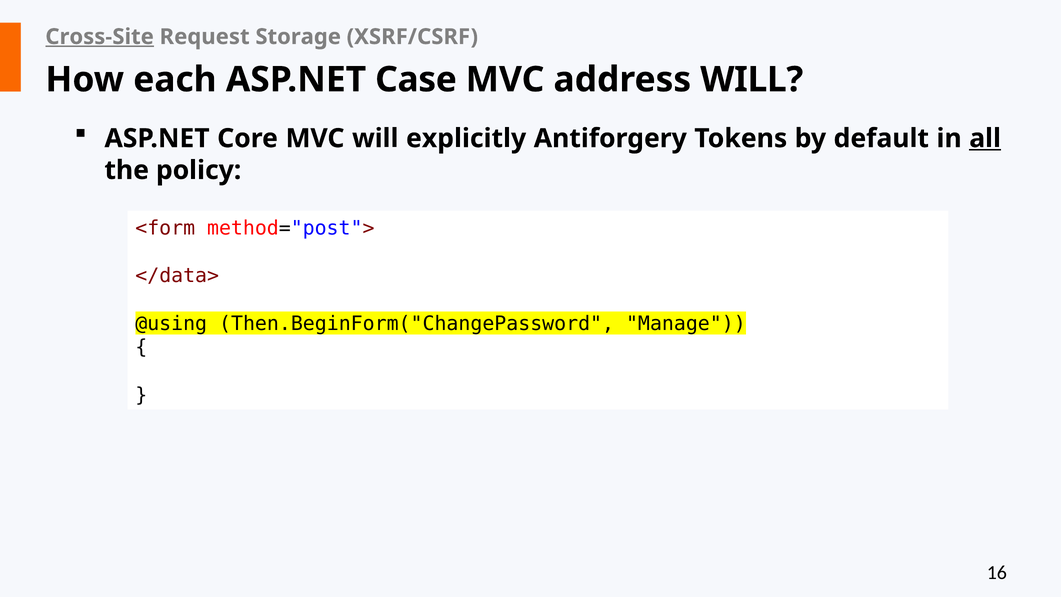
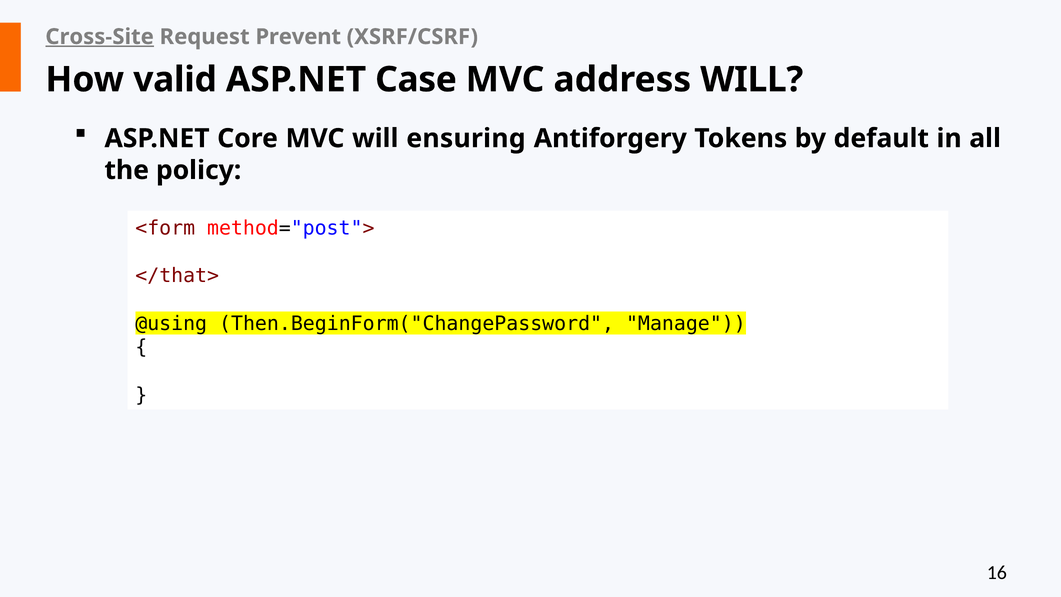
Storage: Storage -> Prevent
each: each -> valid
explicitly: explicitly -> ensuring
all underline: present -> none
</data>: </data> -> </that>
